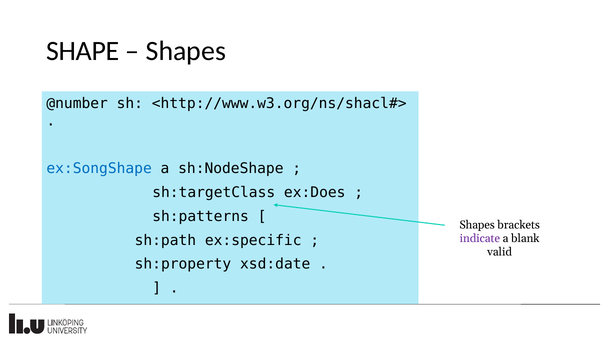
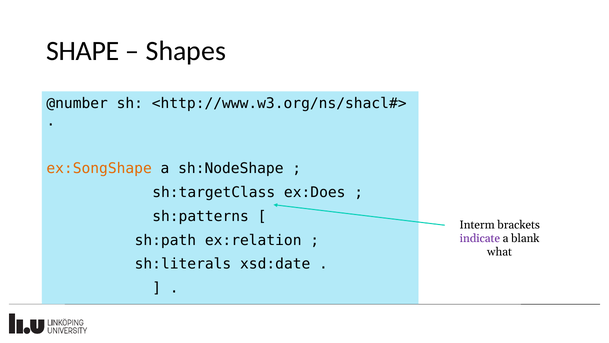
ex:SongShape colour: blue -> orange
Shapes at (477, 224): Shapes -> Interm
ex:specific: ex:specific -> ex:relation
valid: valid -> what
sh:property: sh:property -> sh:literals
